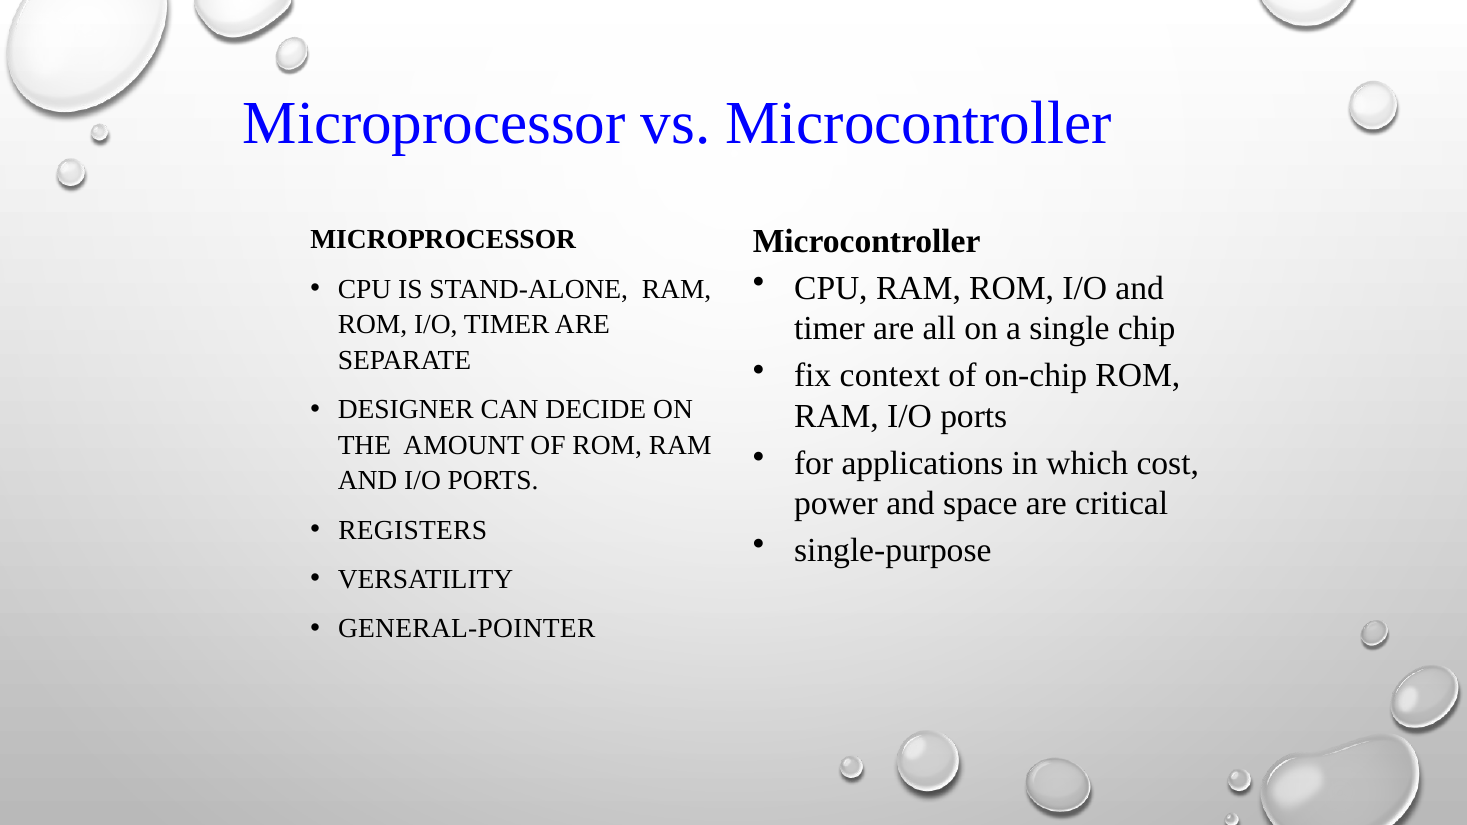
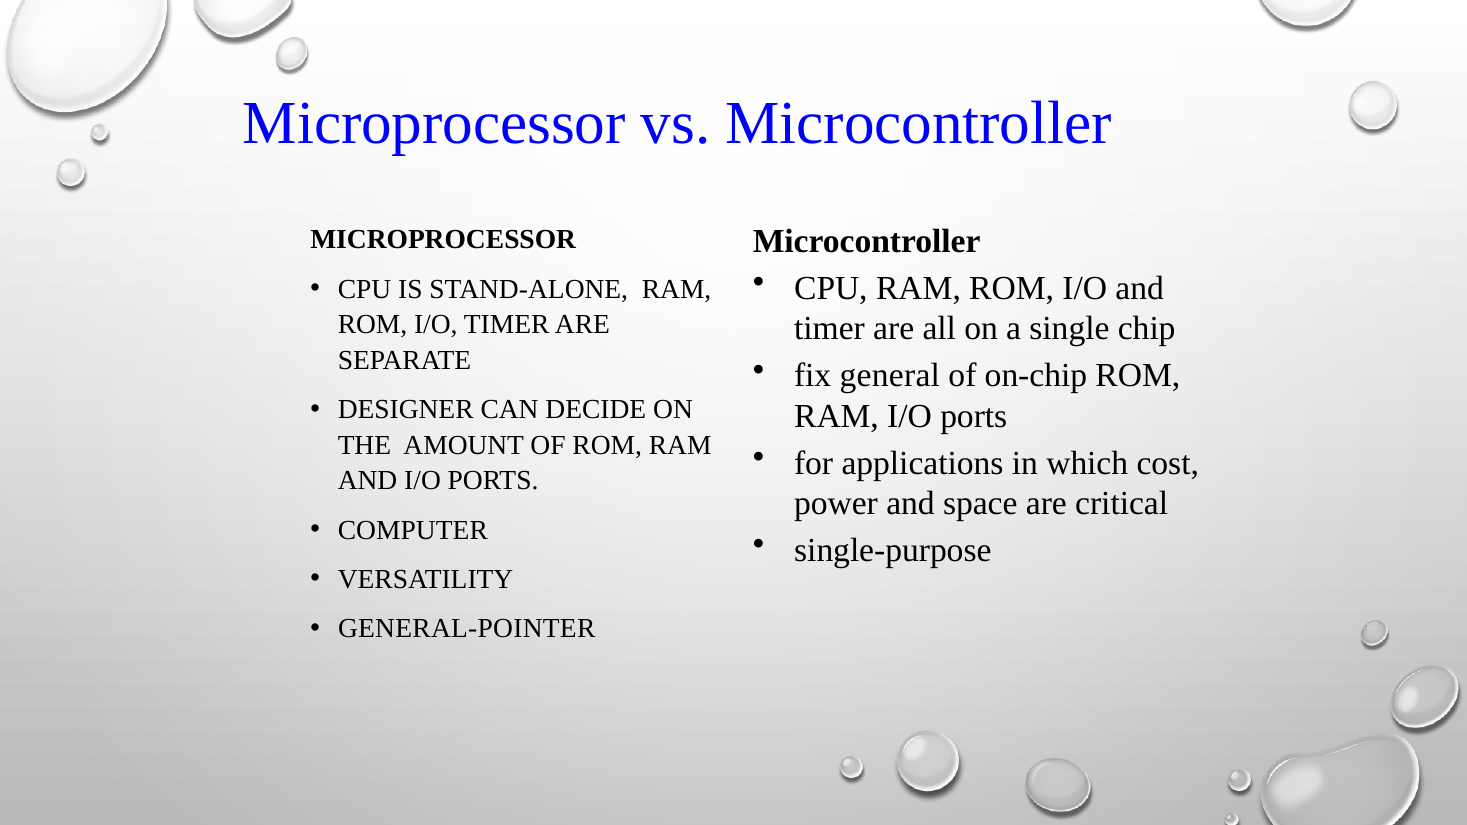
context: context -> general
REGISTERS: REGISTERS -> COMPUTER
